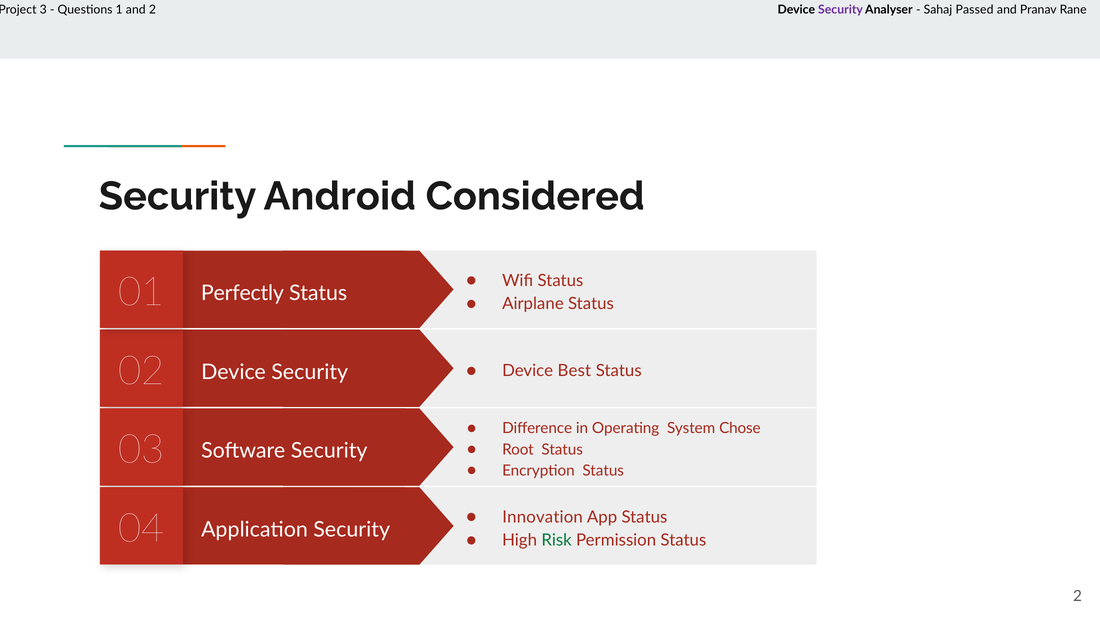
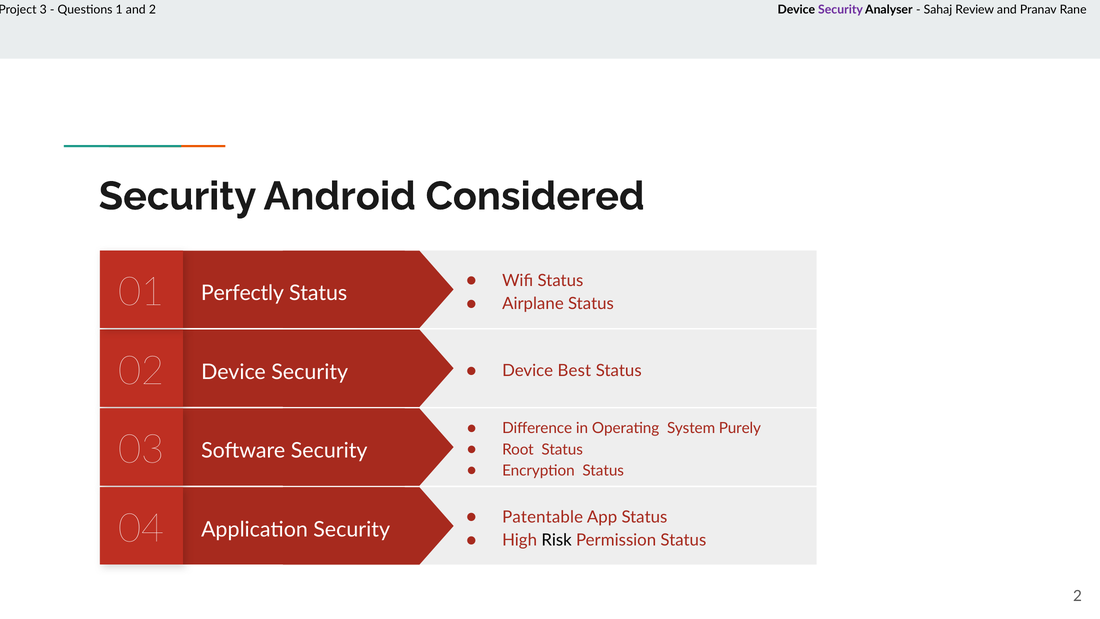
Passed: Passed -> Review
Chose: Chose -> Purely
Innovation: Innovation -> Patentable
Risk colour: green -> black
